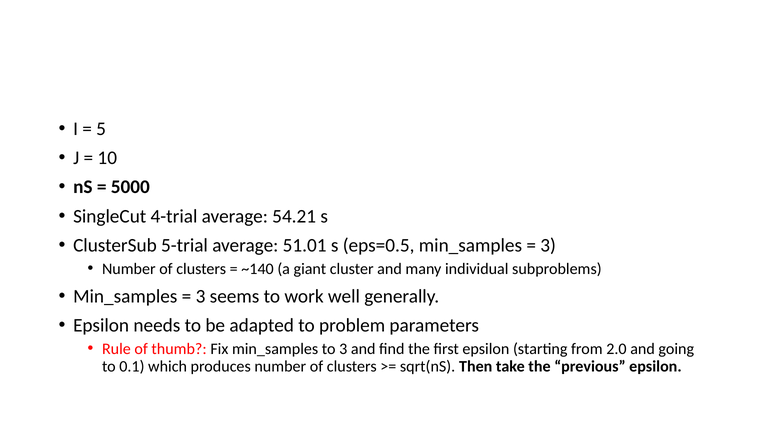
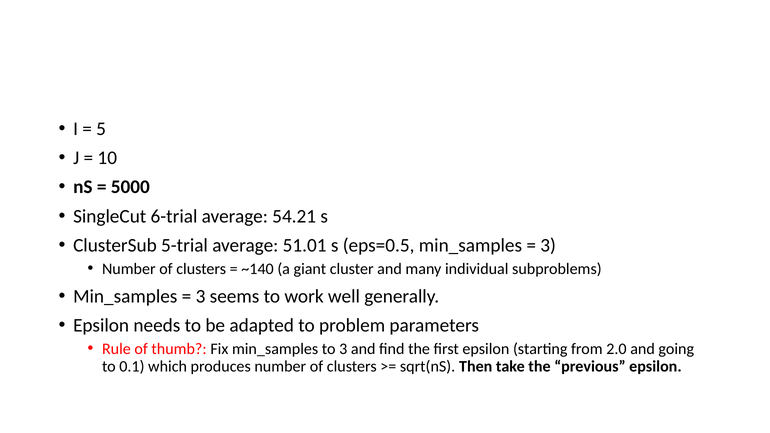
4-trial: 4-trial -> 6-trial
